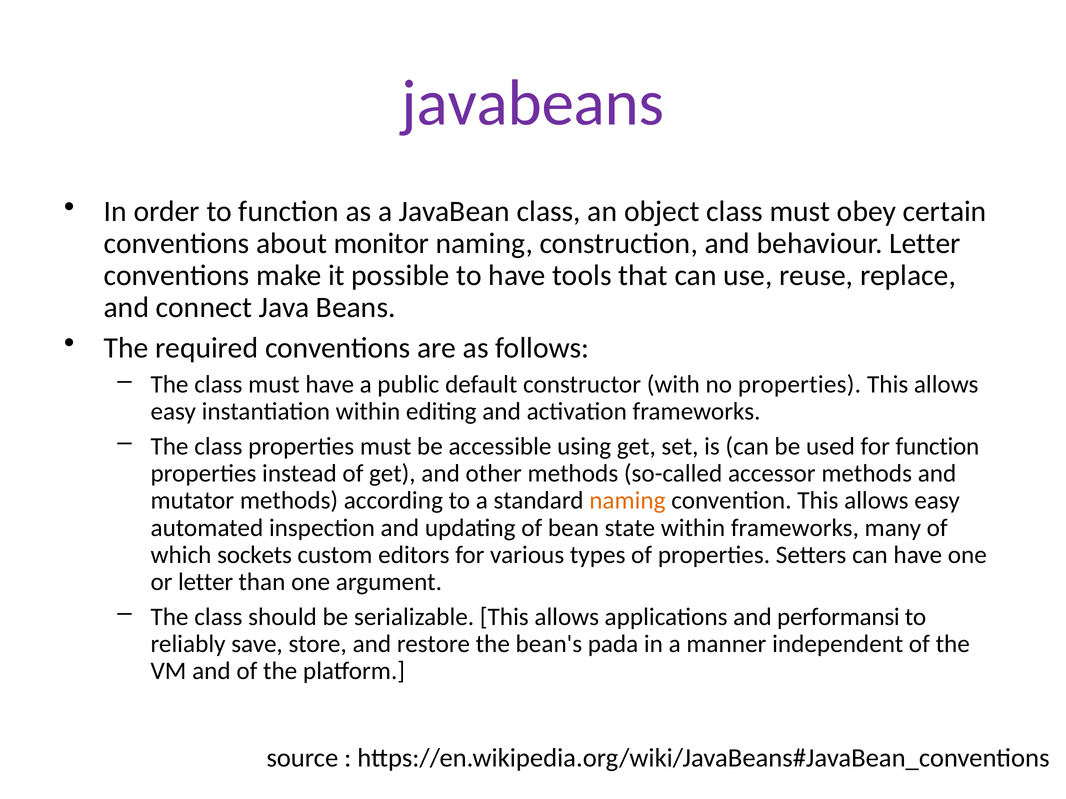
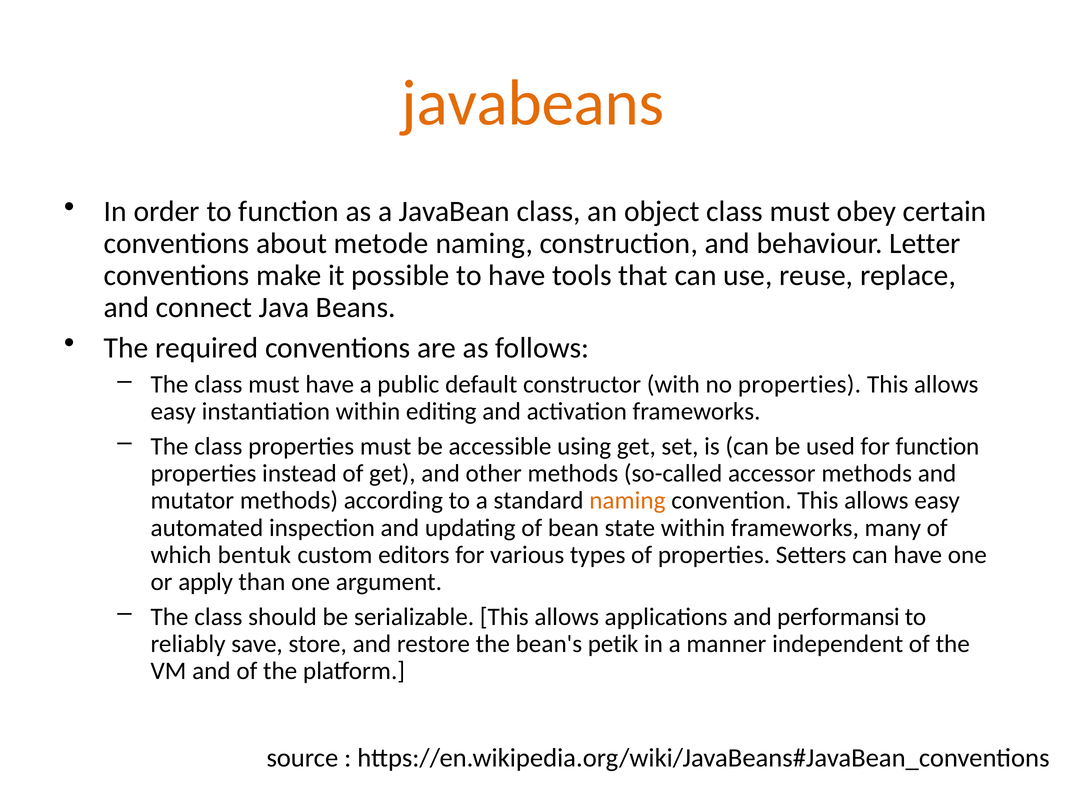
javabeans colour: purple -> orange
monitor: monitor -> metode
sockets: sockets -> bentuk
or letter: letter -> apply
pada: pada -> petik
